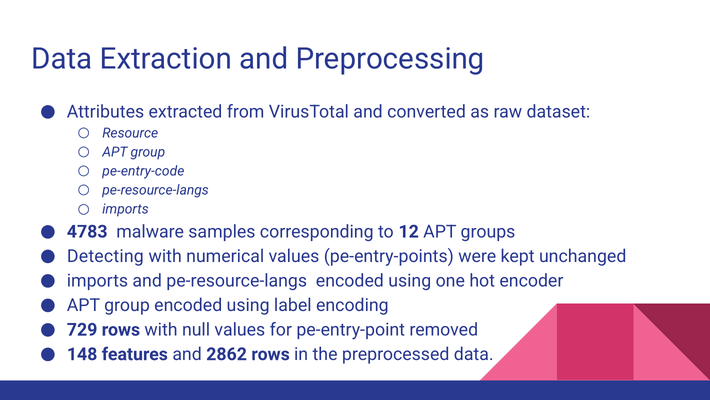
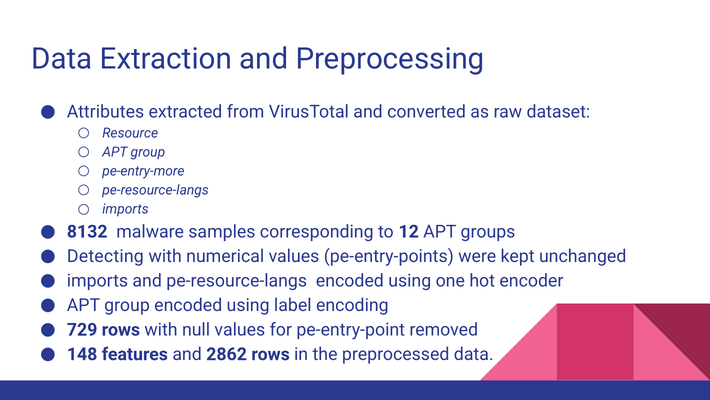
pe-entry-code: pe-entry-code -> pe-entry-more
4783: 4783 -> 8132
